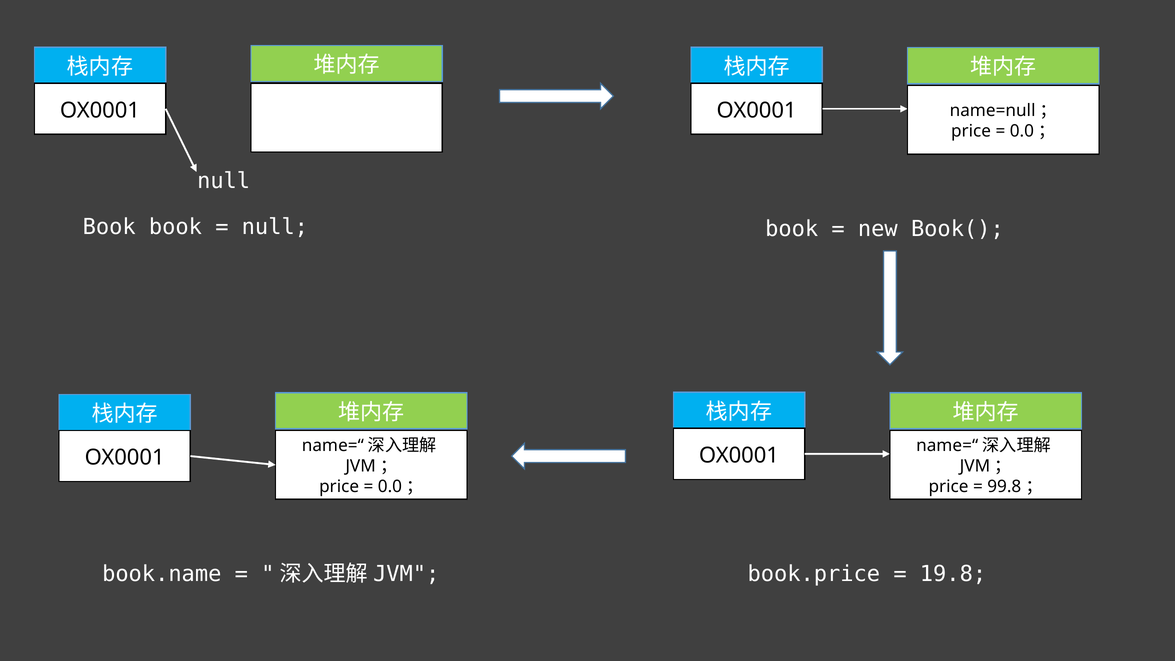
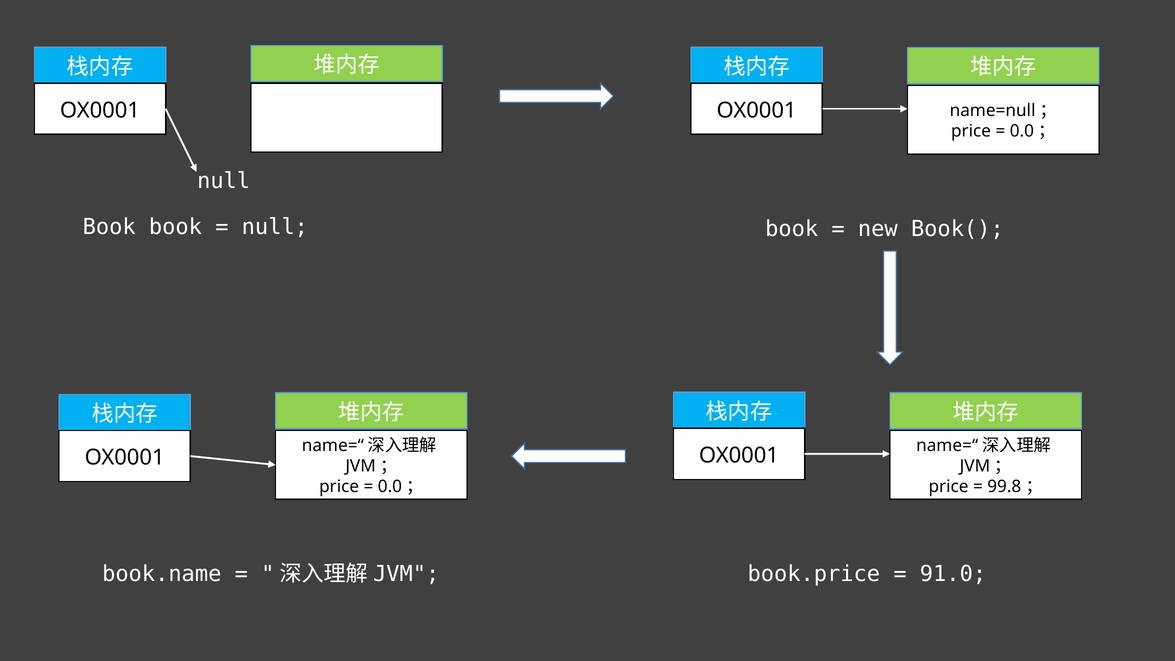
19.8: 19.8 -> 91.0
